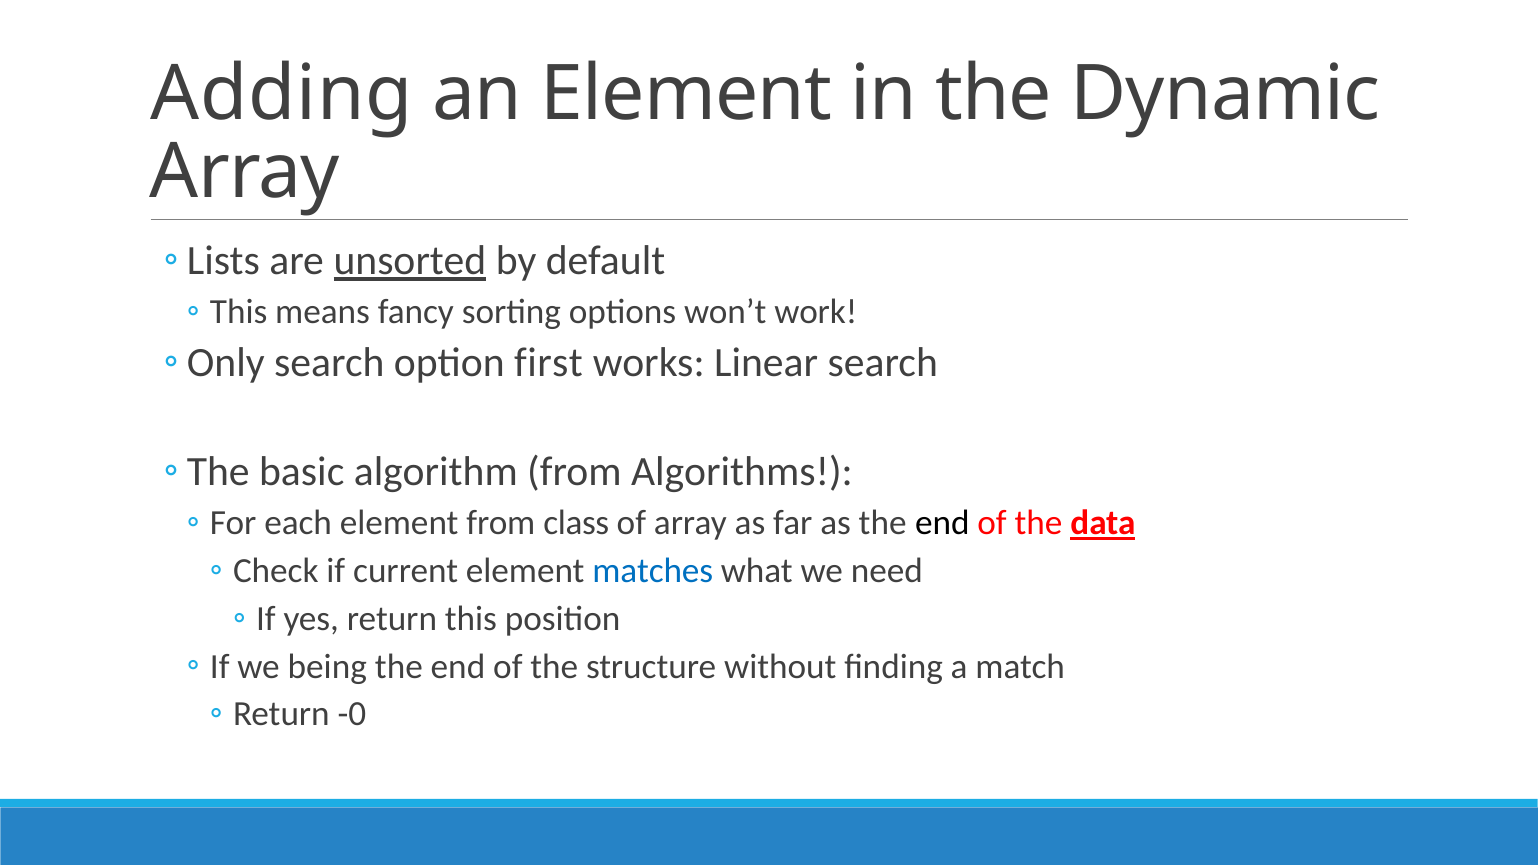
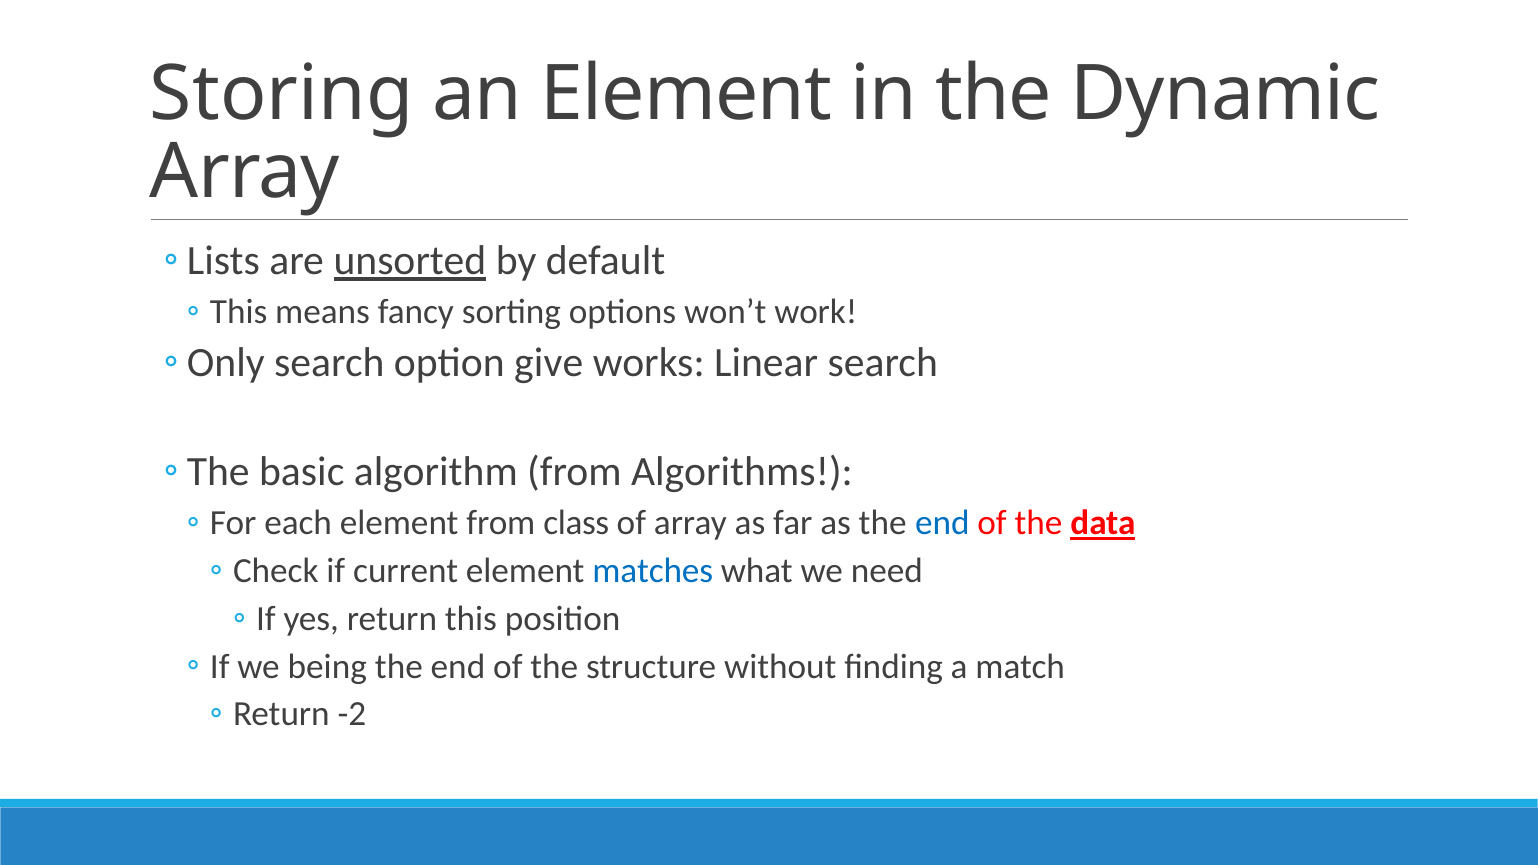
Adding: Adding -> Storing
first: first -> give
end at (942, 523) colour: black -> blue
-0: -0 -> -2
